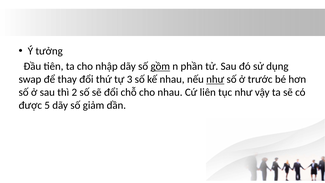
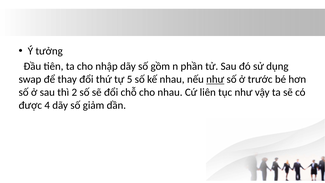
gồm underline: present -> none
3: 3 -> 5
5: 5 -> 4
